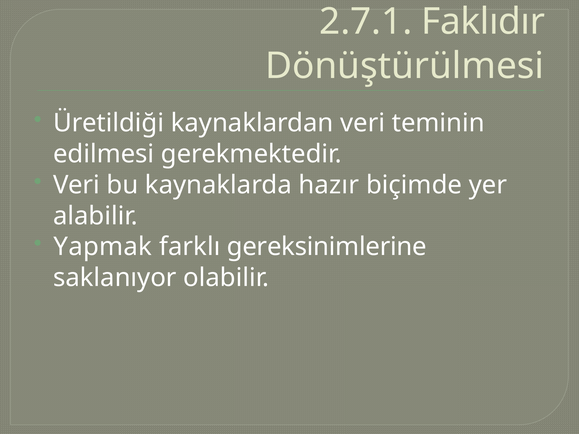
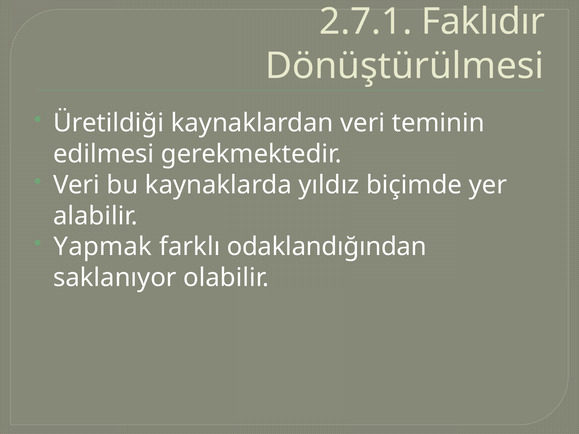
hazır: hazır -> yıldız
gereksinimlerine: gereksinimlerine -> odaklandığından
